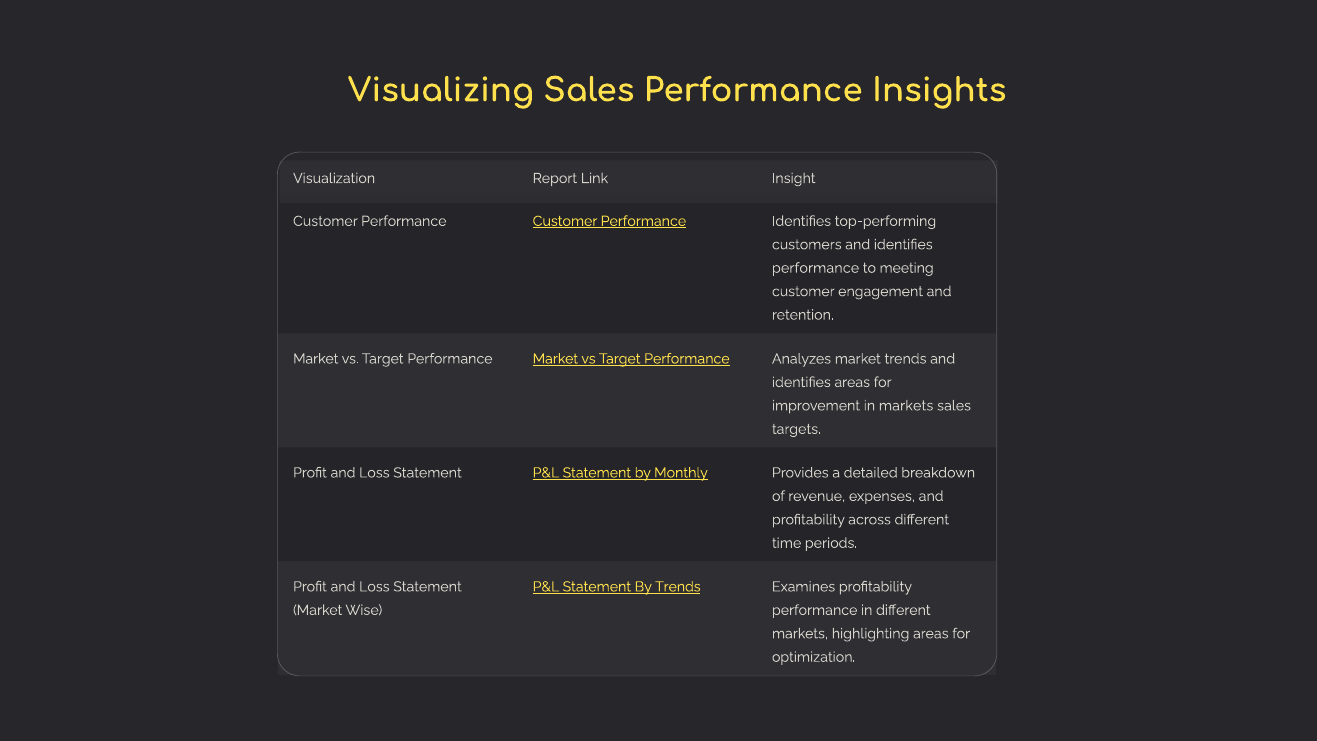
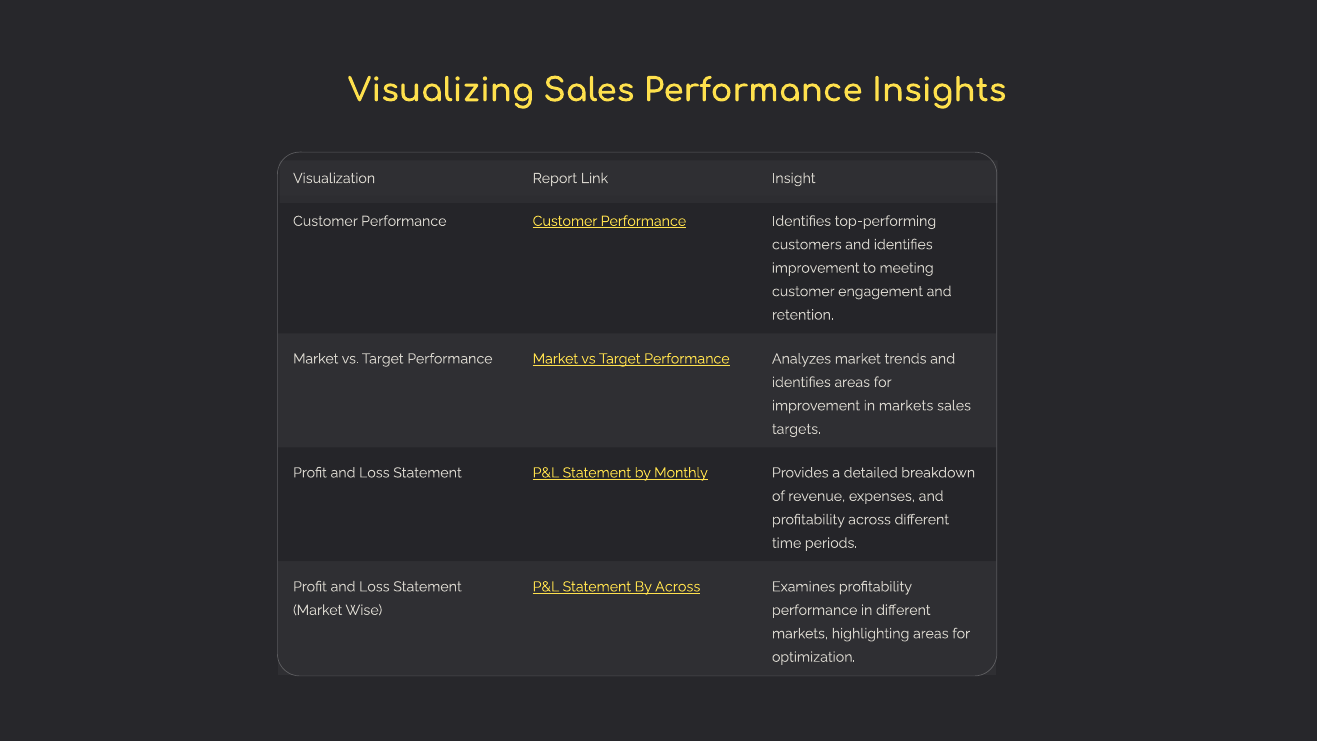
performance at (816, 268): performance -> improvement
By Trends: Trends -> Across
